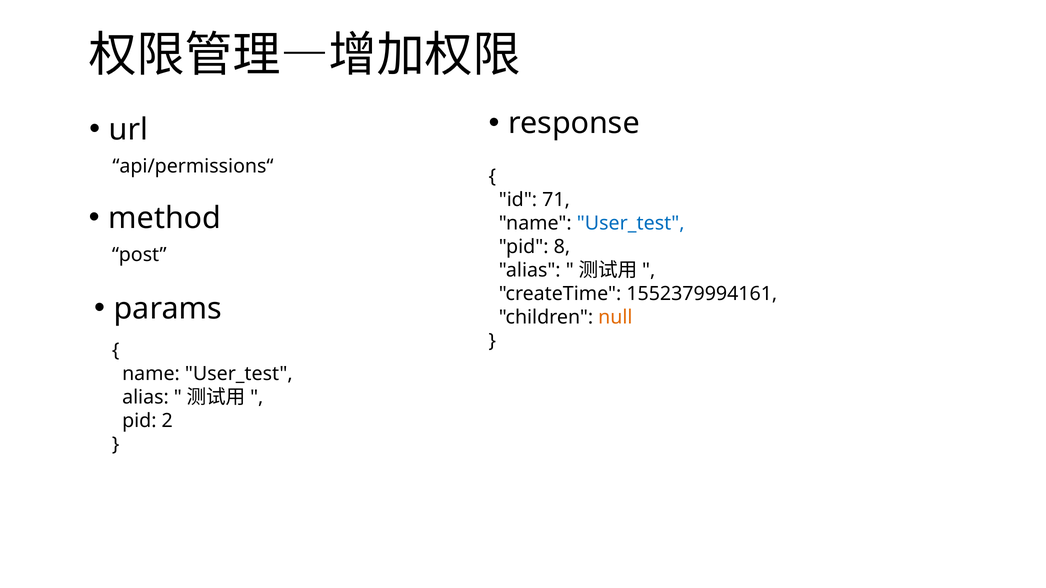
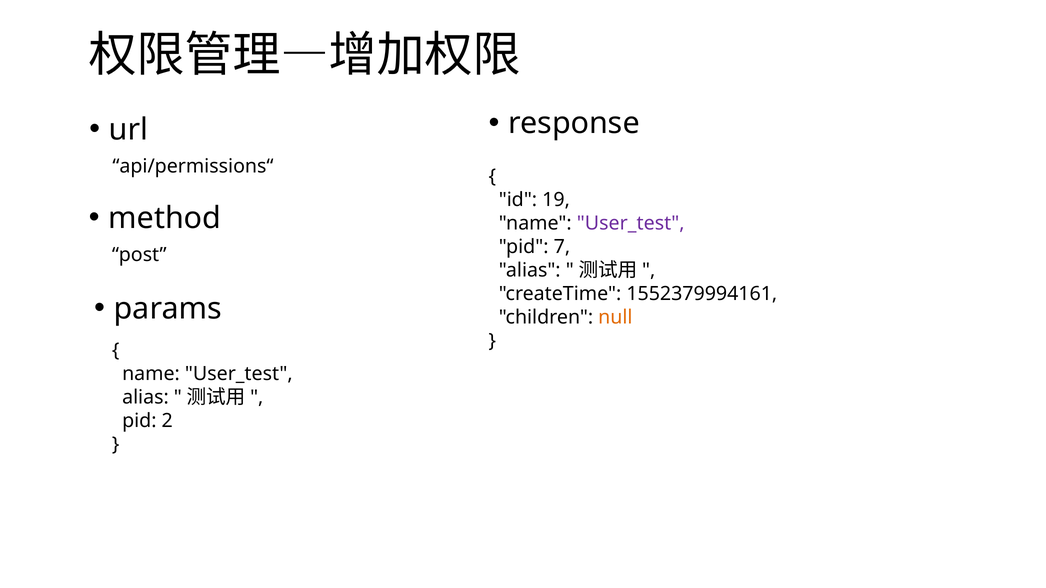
71: 71 -> 19
User_test at (631, 223) colour: blue -> purple
8: 8 -> 7
